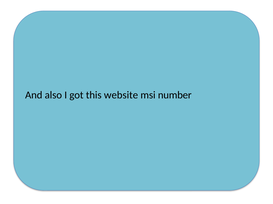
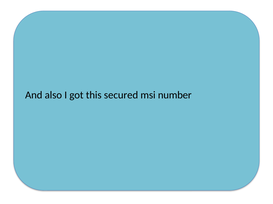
website: website -> secured
